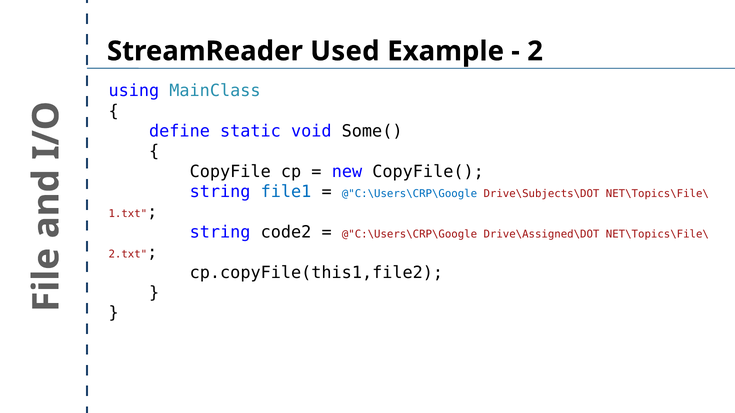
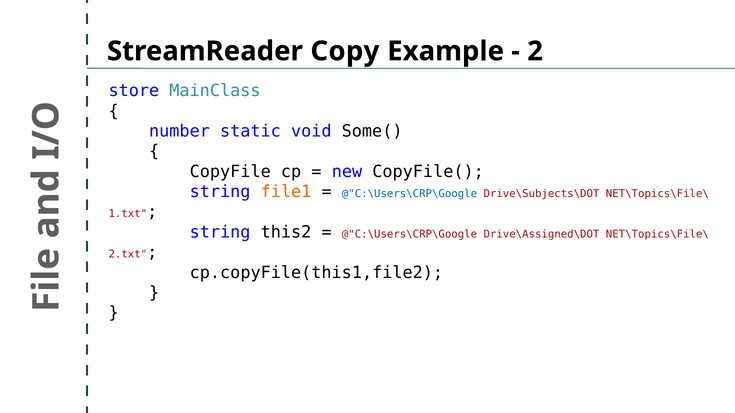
Used: Used -> Copy
using: using -> store
define: define -> number
file1 colour: blue -> orange
code2: code2 -> this2
